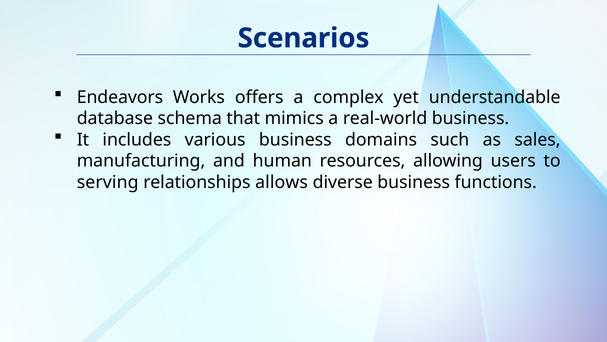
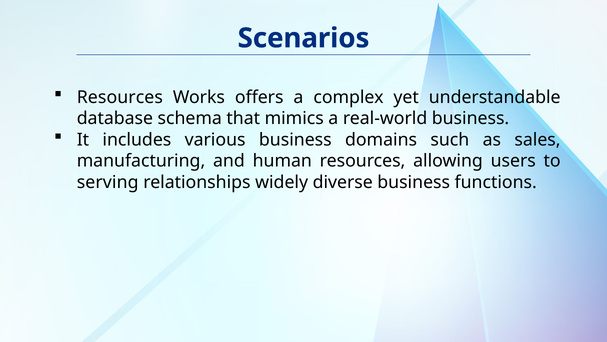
Endeavors at (120, 97): Endeavors -> Resources
allows: allows -> widely
